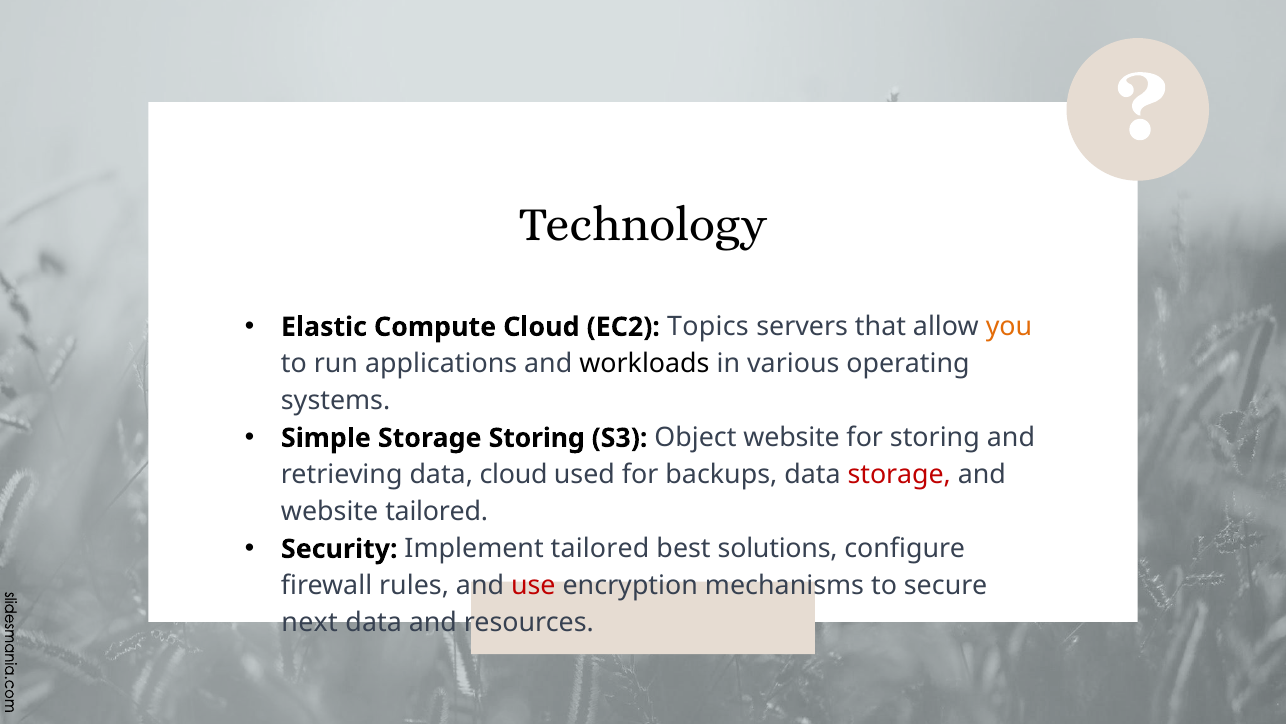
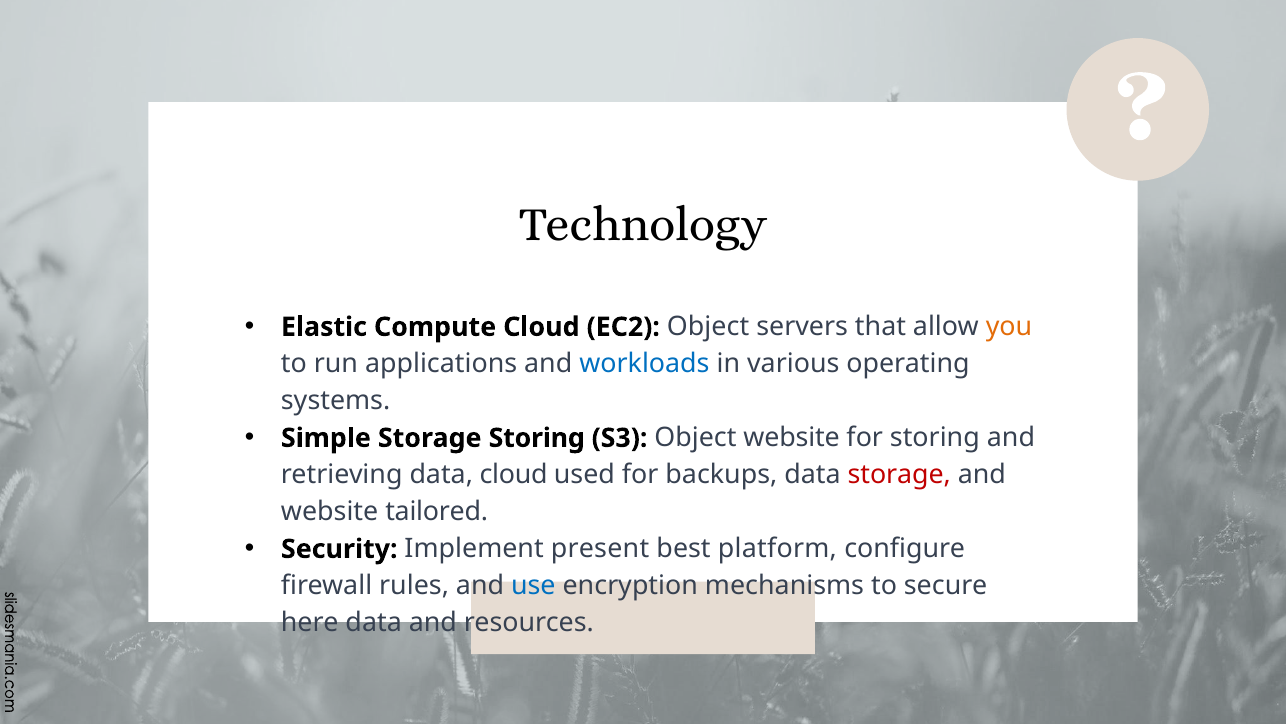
EC2 Topics: Topics -> Object
workloads colour: black -> blue
Implement tailored: tailored -> present
solutions: solutions -> platform
use colour: red -> blue
next: next -> here
